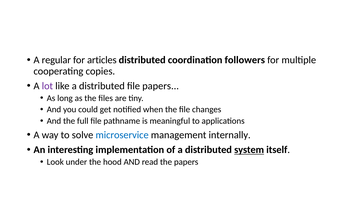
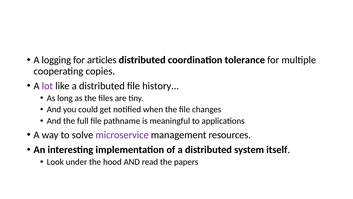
regular: regular -> logging
followers: followers -> tolerance
file papers: papers -> history
microservice colour: blue -> purple
internally: internally -> resources
system underline: present -> none
